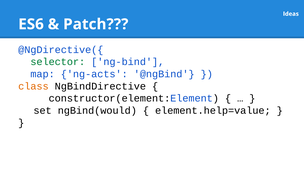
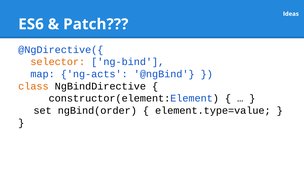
selector colour: green -> orange
ngBind(would: ngBind(would -> ngBind(order
element.help=value: element.help=value -> element.type=value
